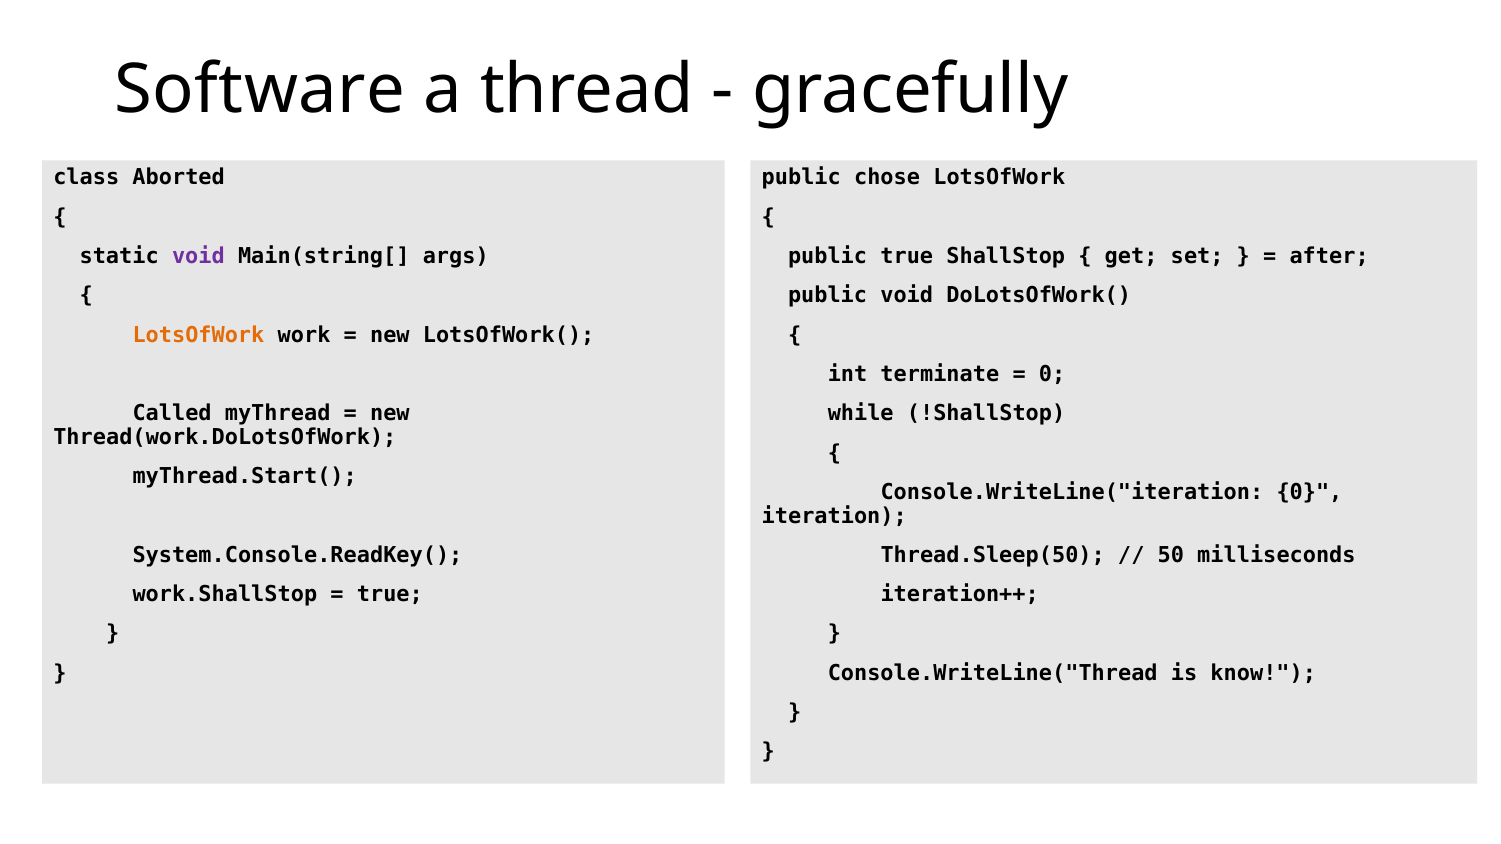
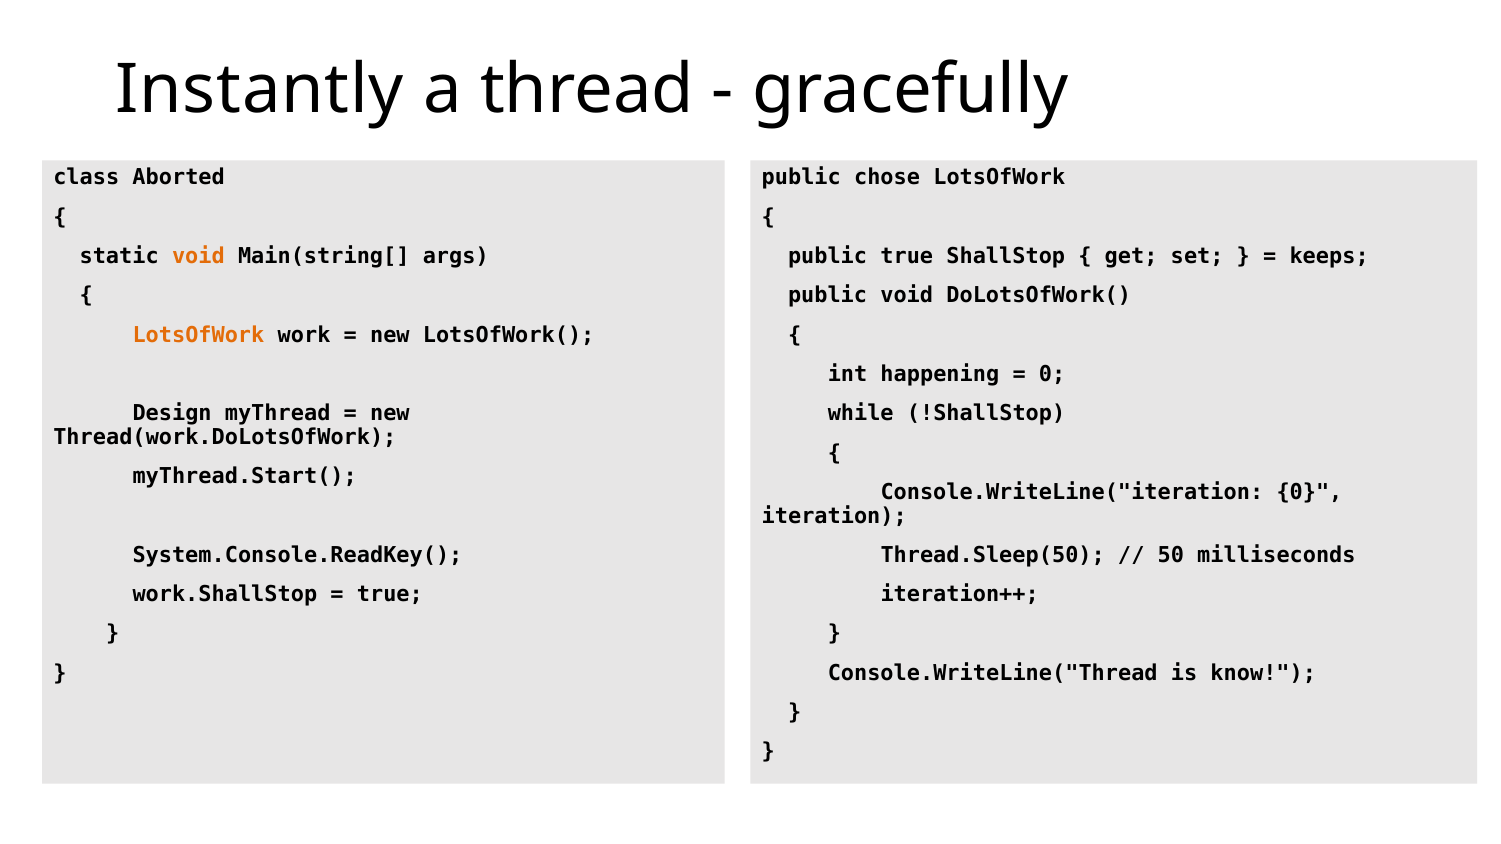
Software: Software -> Instantly
void at (198, 256) colour: purple -> orange
after: after -> keeps
terminate: terminate -> happening
Called: Called -> Design
